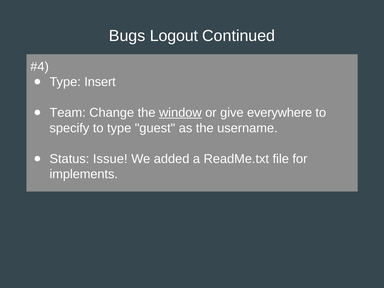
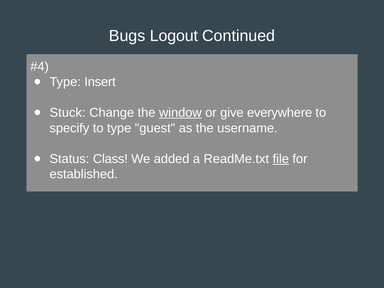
Team: Team -> Stuck
Issue: Issue -> Class
file underline: none -> present
implements: implements -> established
